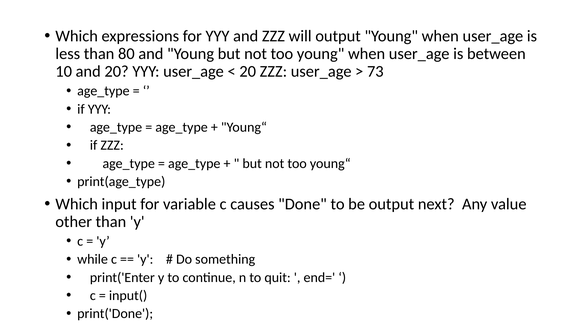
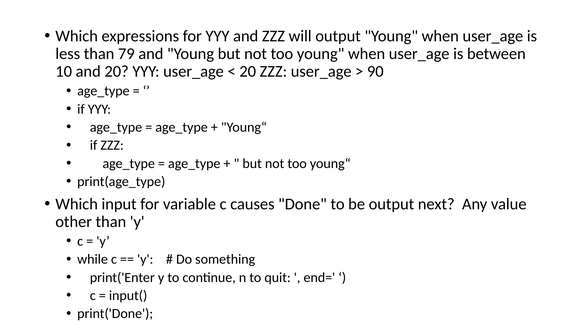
80: 80 -> 79
73: 73 -> 90
